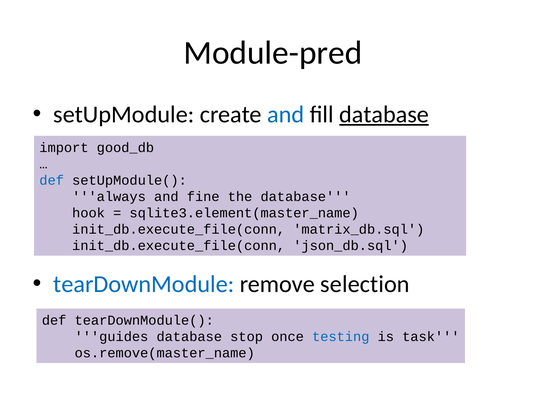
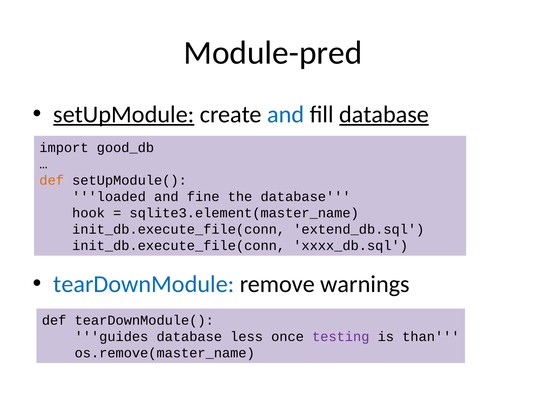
setUpModule underline: none -> present
def at (52, 181) colour: blue -> orange
always: always -> loaded
matrix_db.sql: matrix_db.sql -> extend_db.sql
json_db.sql: json_db.sql -> xxxx_db.sql
selection: selection -> warnings
stop: stop -> less
testing colour: blue -> purple
task: task -> than
